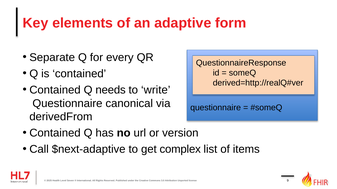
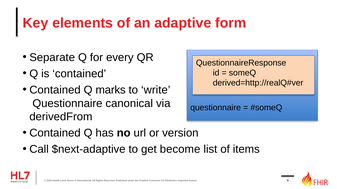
needs: needs -> marks
complex: complex -> become
